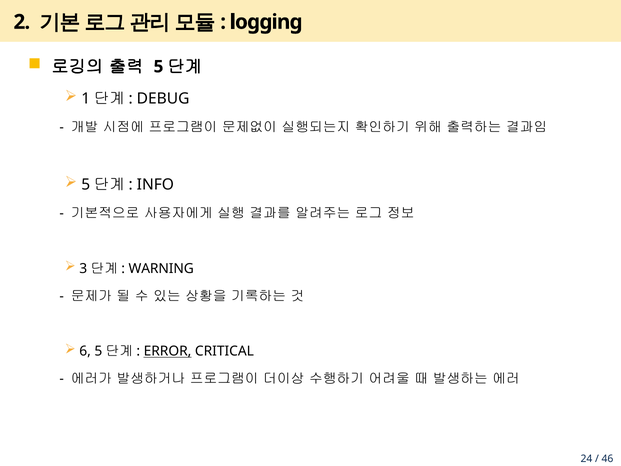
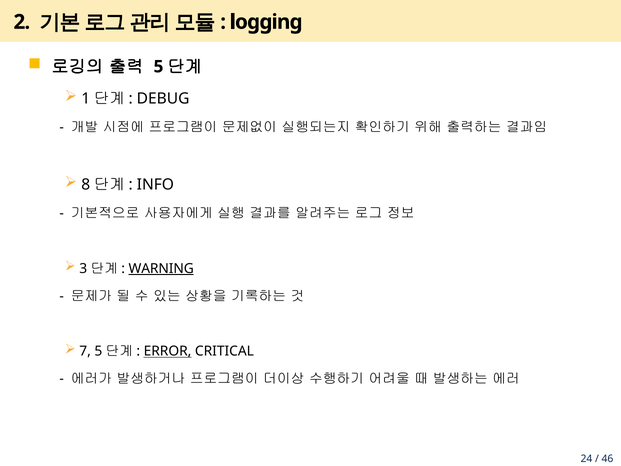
5 at (86, 185): 5 -> 8
WARNING underline: none -> present
6: 6 -> 7
